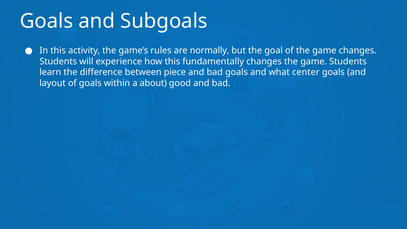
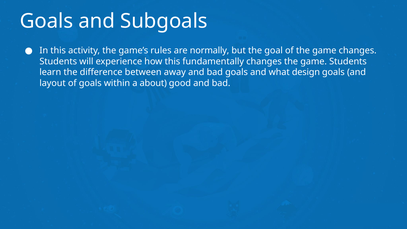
piece: piece -> away
center: center -> design
